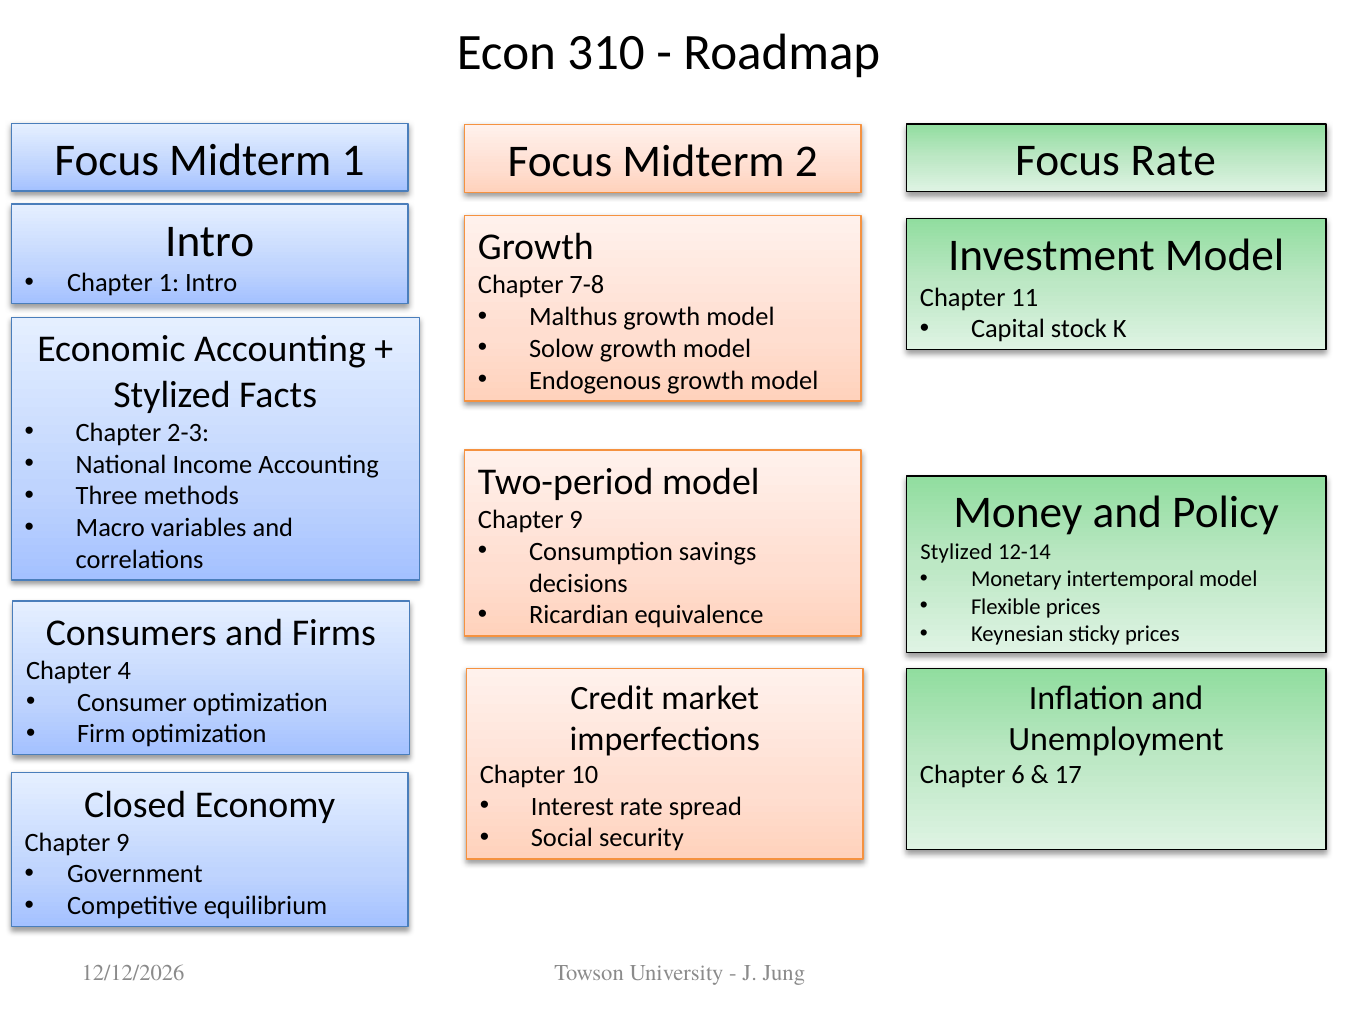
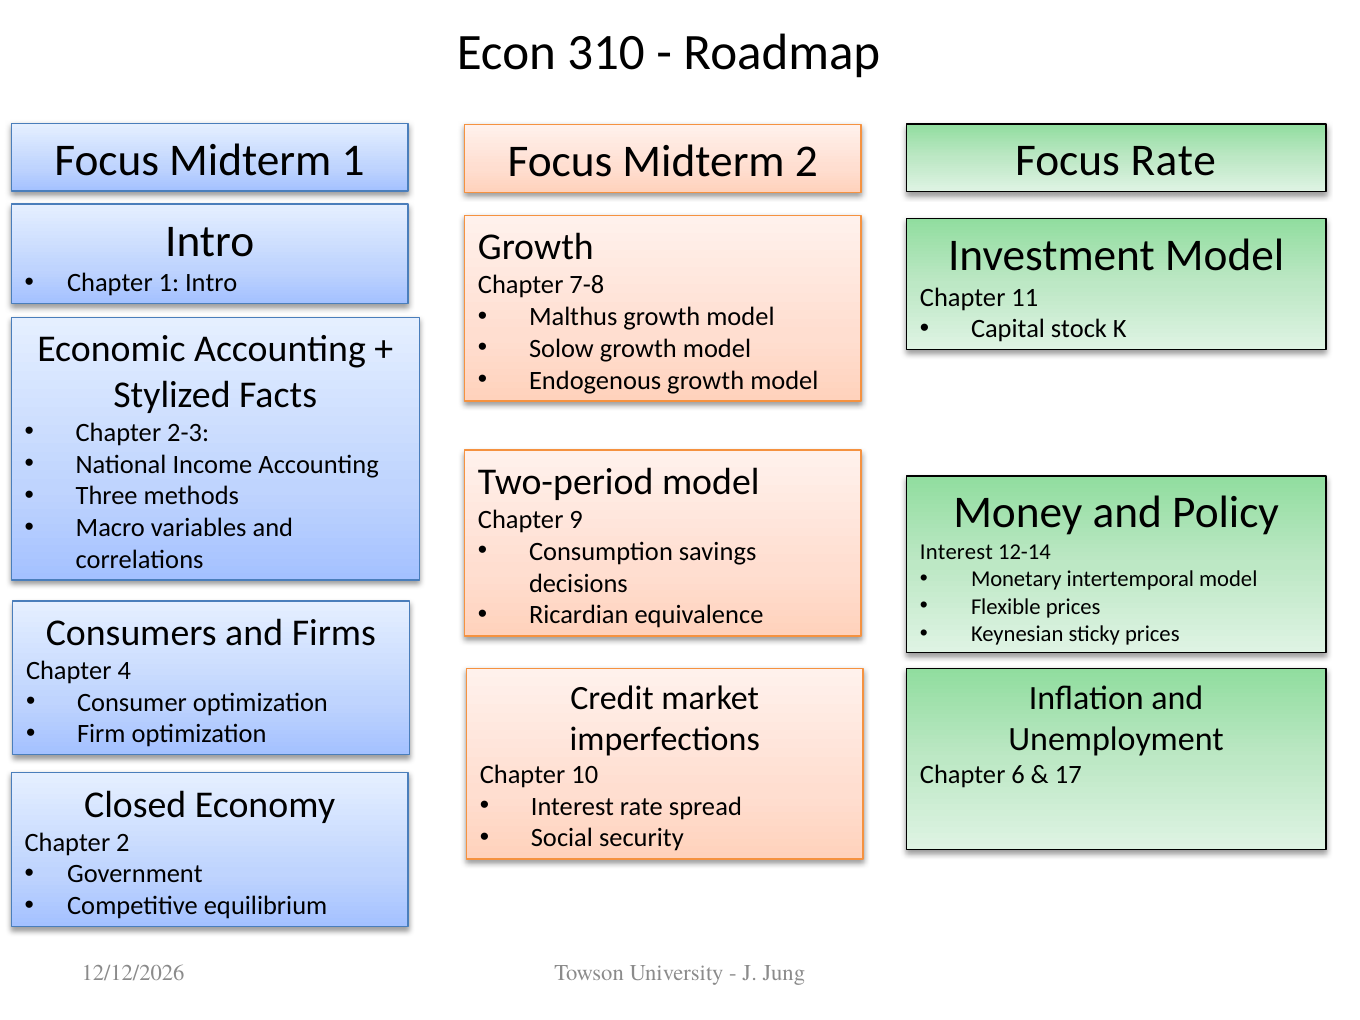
Stylized at (956, 552): Stylized -> Interest
9 at (123, 842): 9 -> 2
